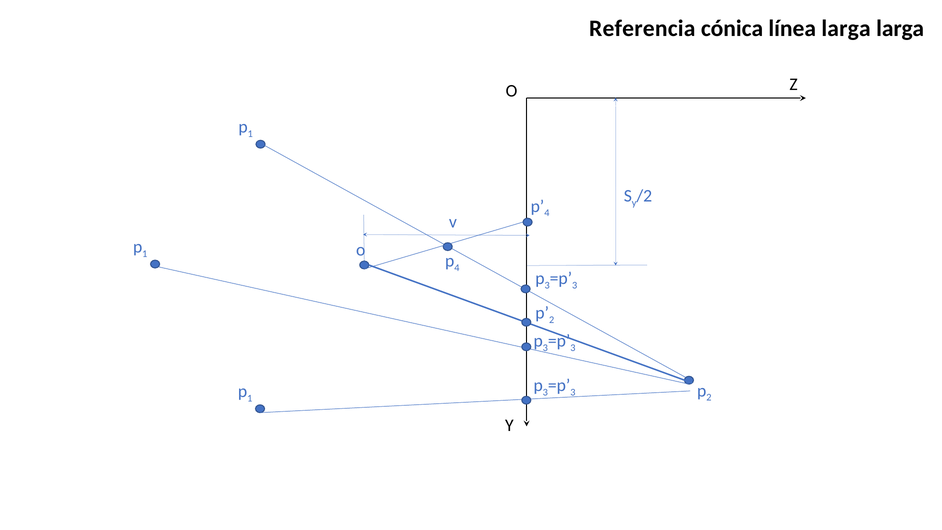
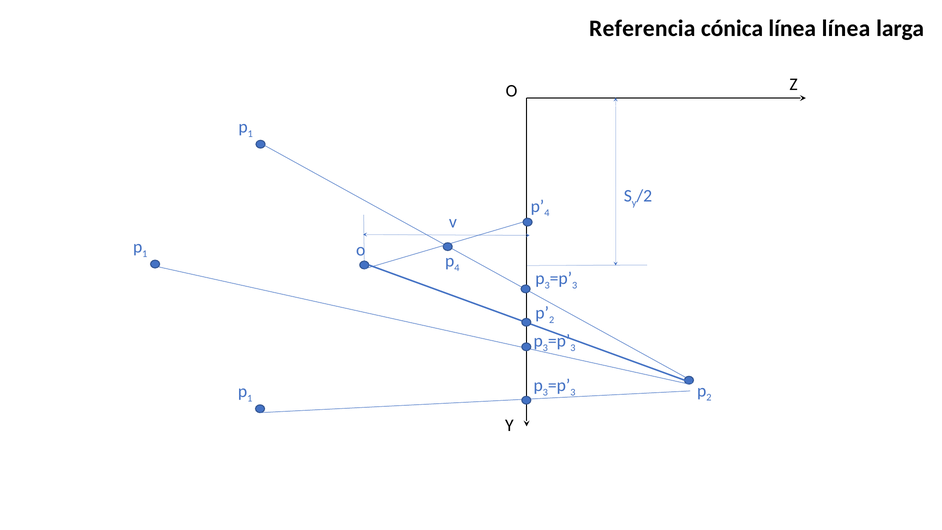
línea larga: larga -> línea
